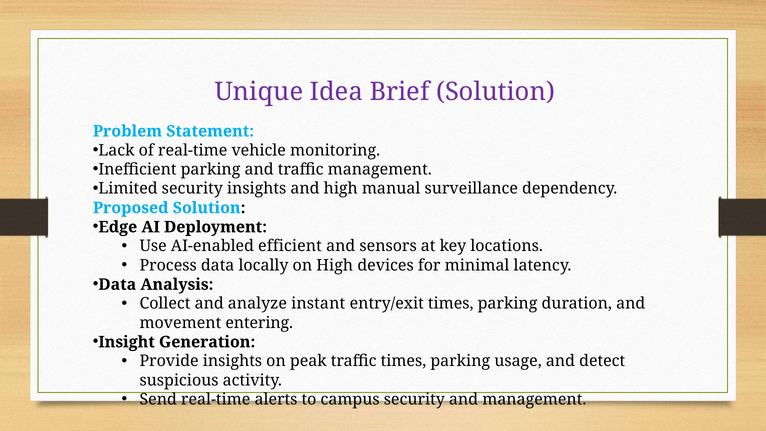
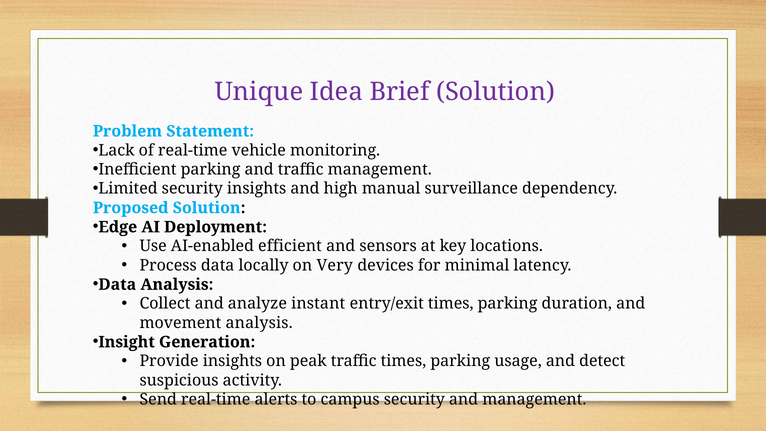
on High: High -> Very
movement entering: entering -> analysis
